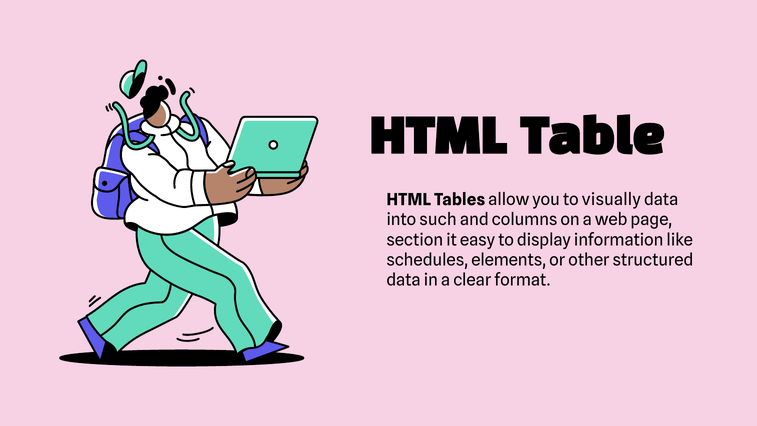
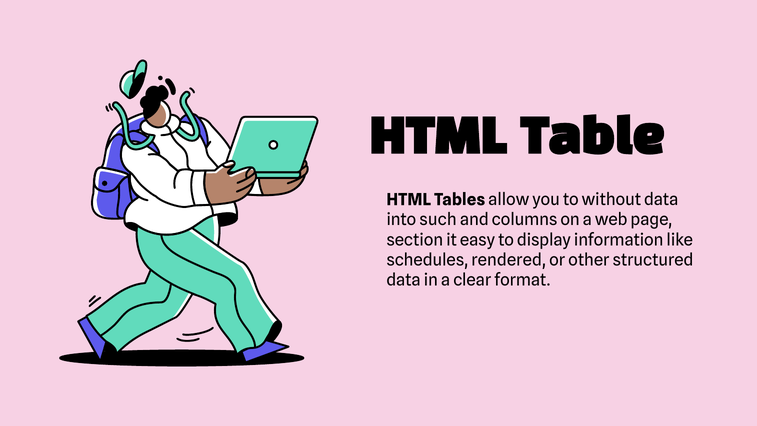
visually: visually -> without
elements: elements -> rendered
